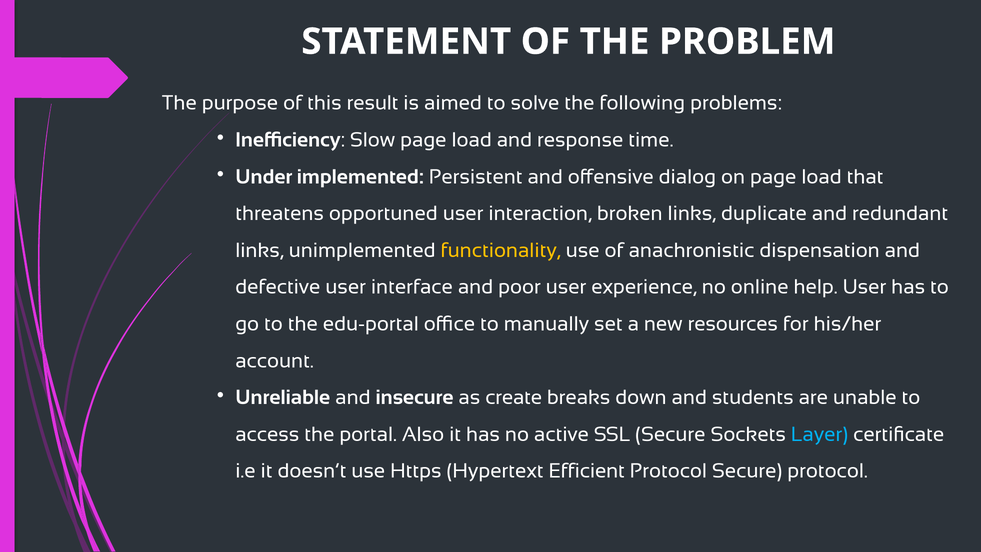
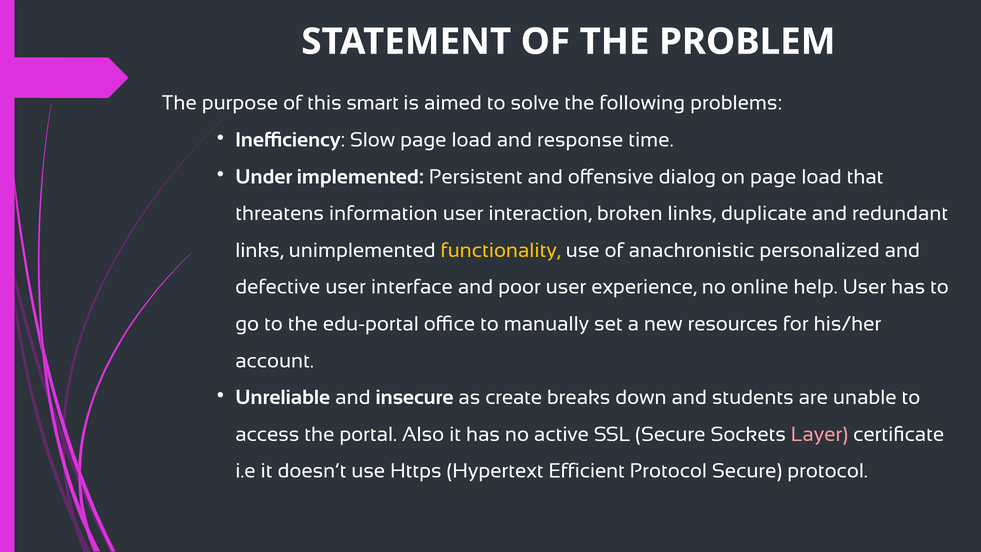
result: result -> smart
opportuned: opportuned -> information
dispensation: dispensation -> personalized
Layer colour: light blue -> pink
